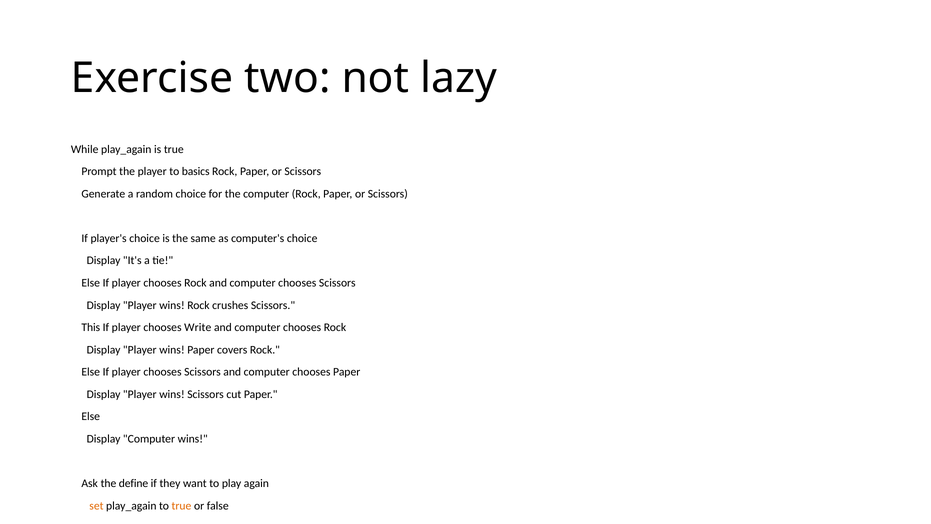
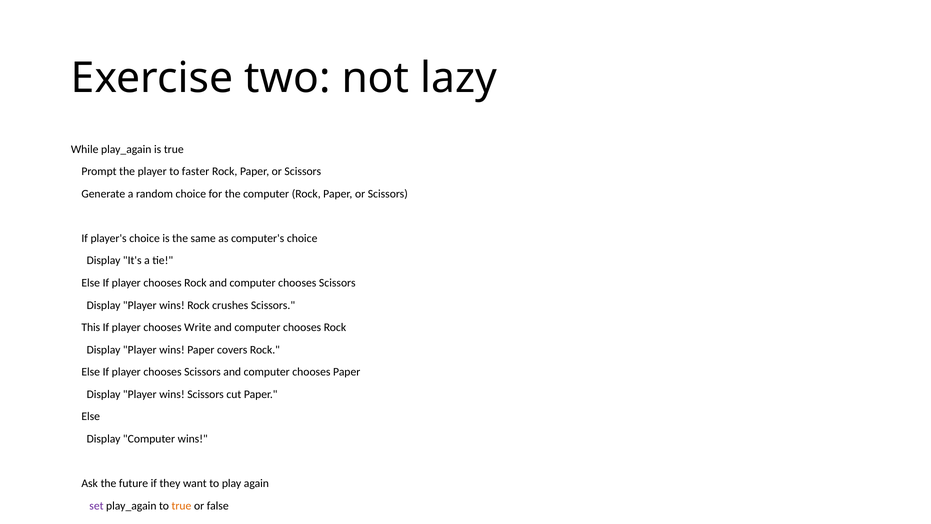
basics: basics -> faster
define: define -> future
set colour: orange -> purple
